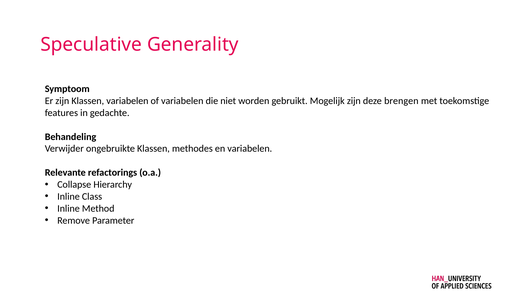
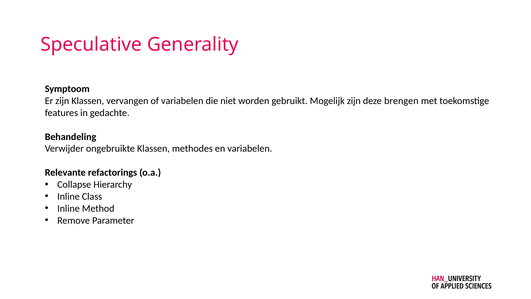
Klassen variabelen: variabelen -> vervangen
